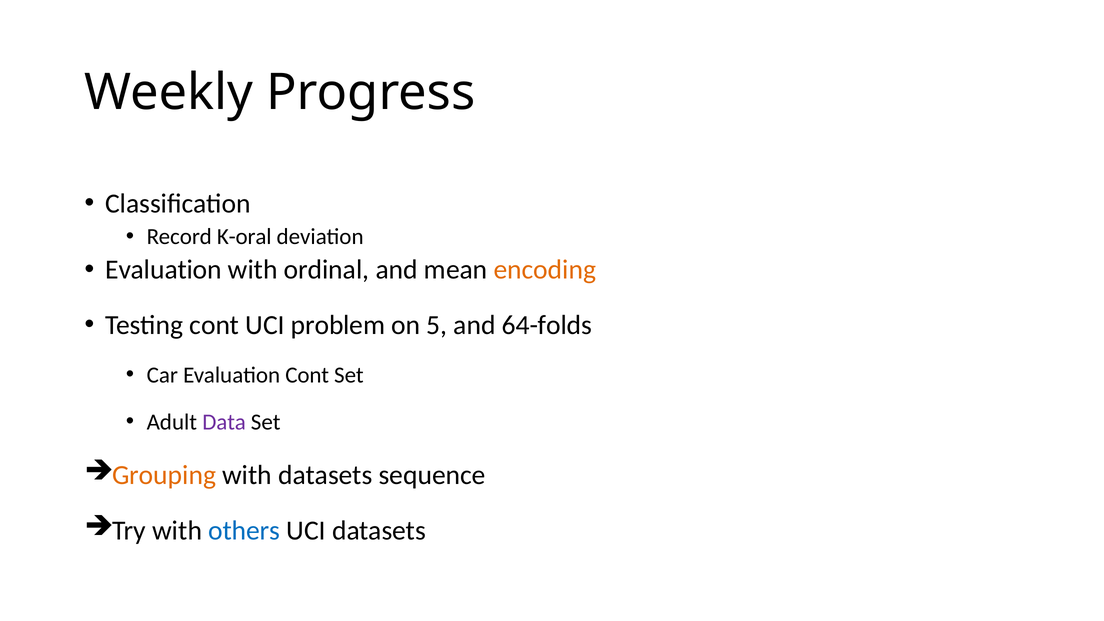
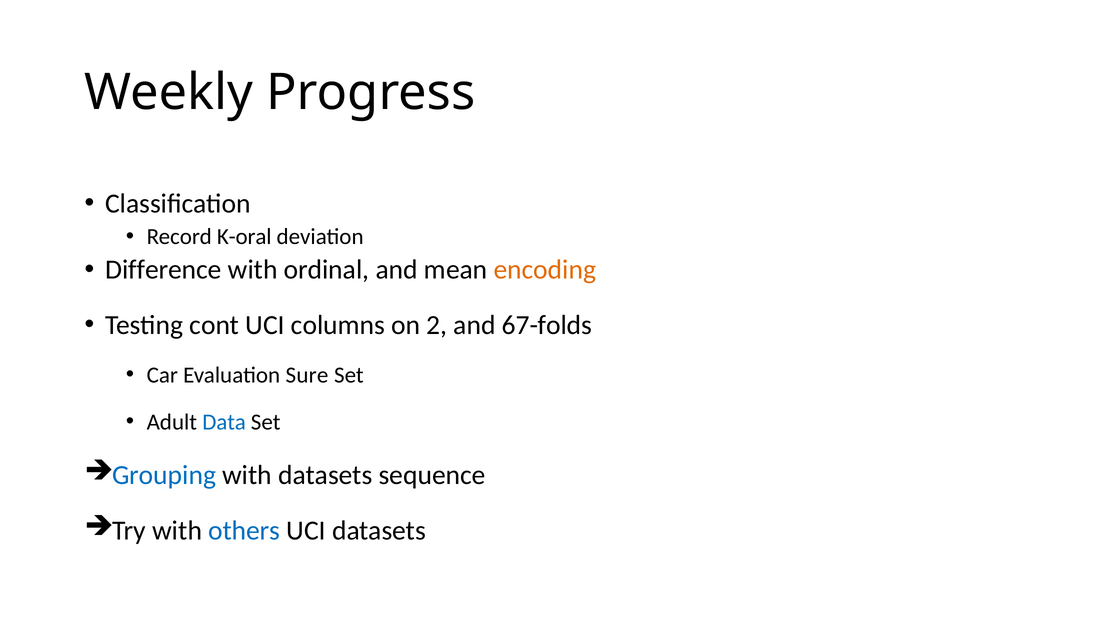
Evaluation at (163, 270): Evaluation -> Difference
problem: problem -> columns
5: 5 -> 2
64-folds: 64-folds -> 67-folds
Evaluation Cont: Cont -> Sure
Data colour: purple -> blue
Grouping colour: orange -> blue
